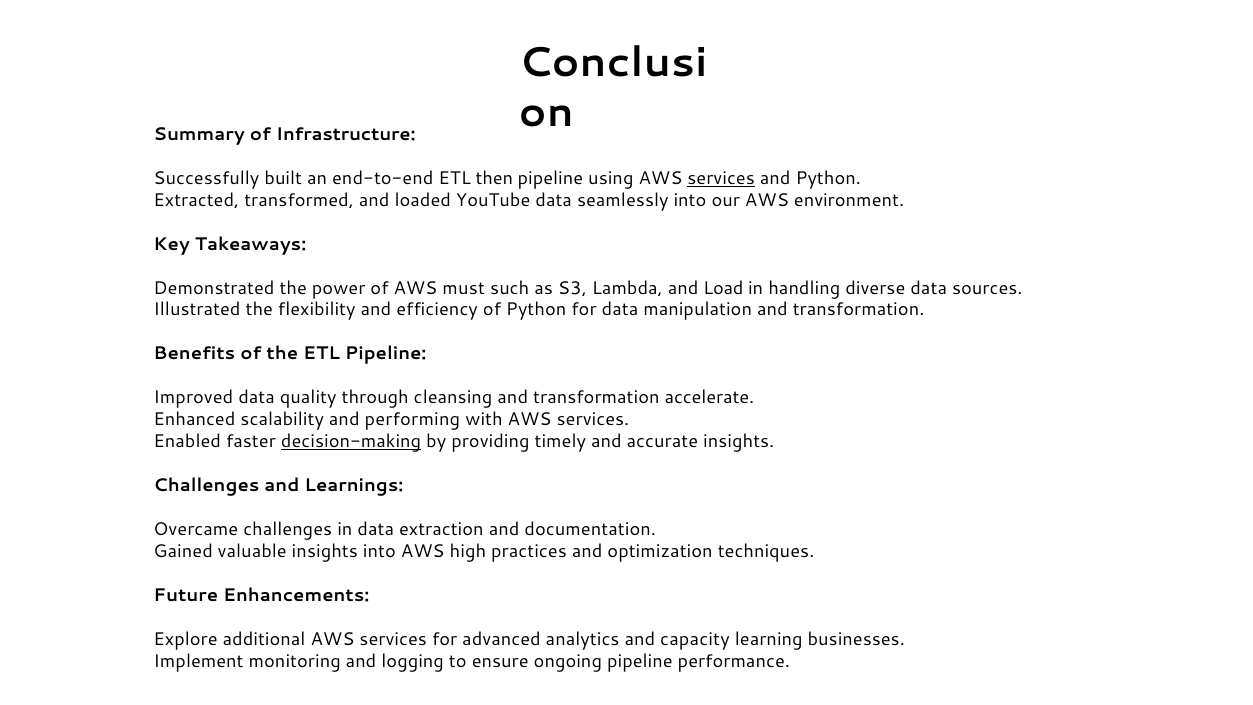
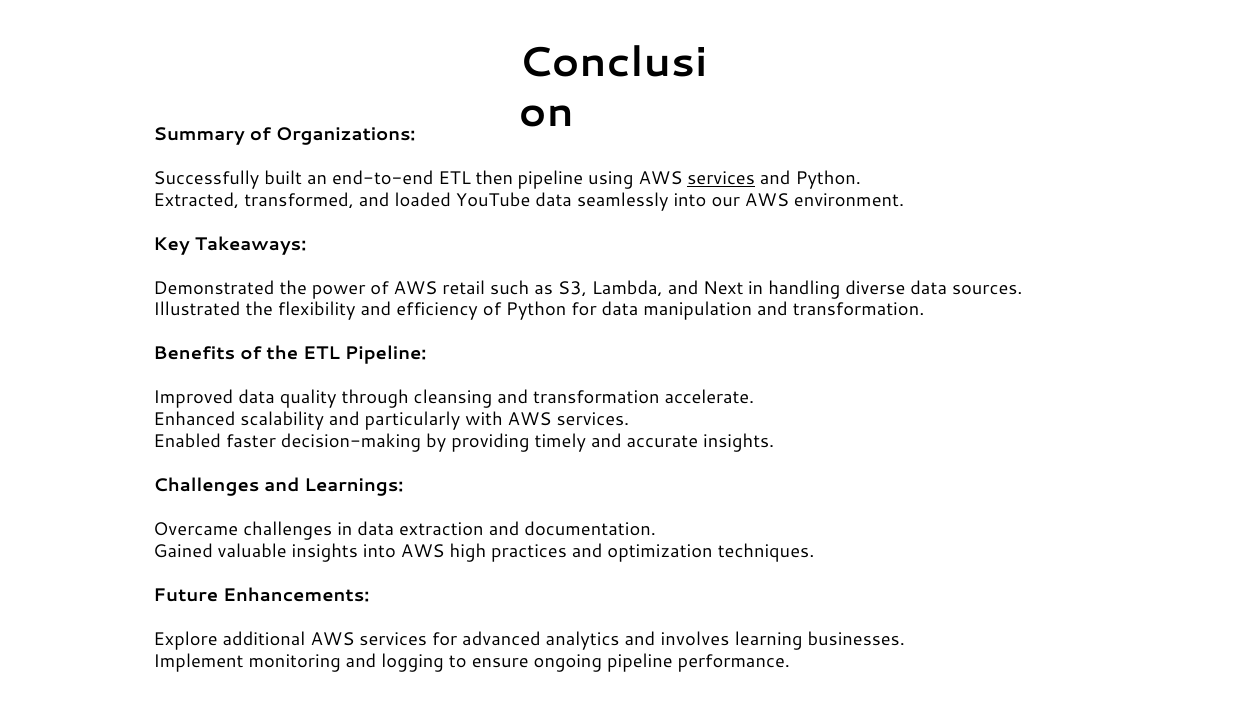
Infrastructure: Infrastructure -> Organizations
must: must -> retail
Load: Load -> Next
performing: performing -> particularly
decision-making underline: present -> none
capacity: capacity -> involves
